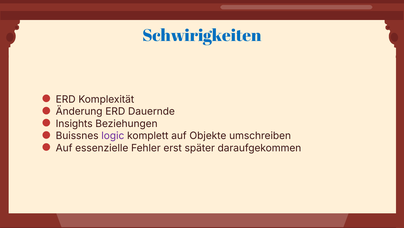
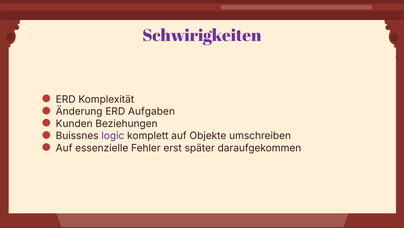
Schwirigkeiten colour: blue -> purple
Dauernde: Dauernde -> Aufgaben
Insights: Insights -> Kunden
